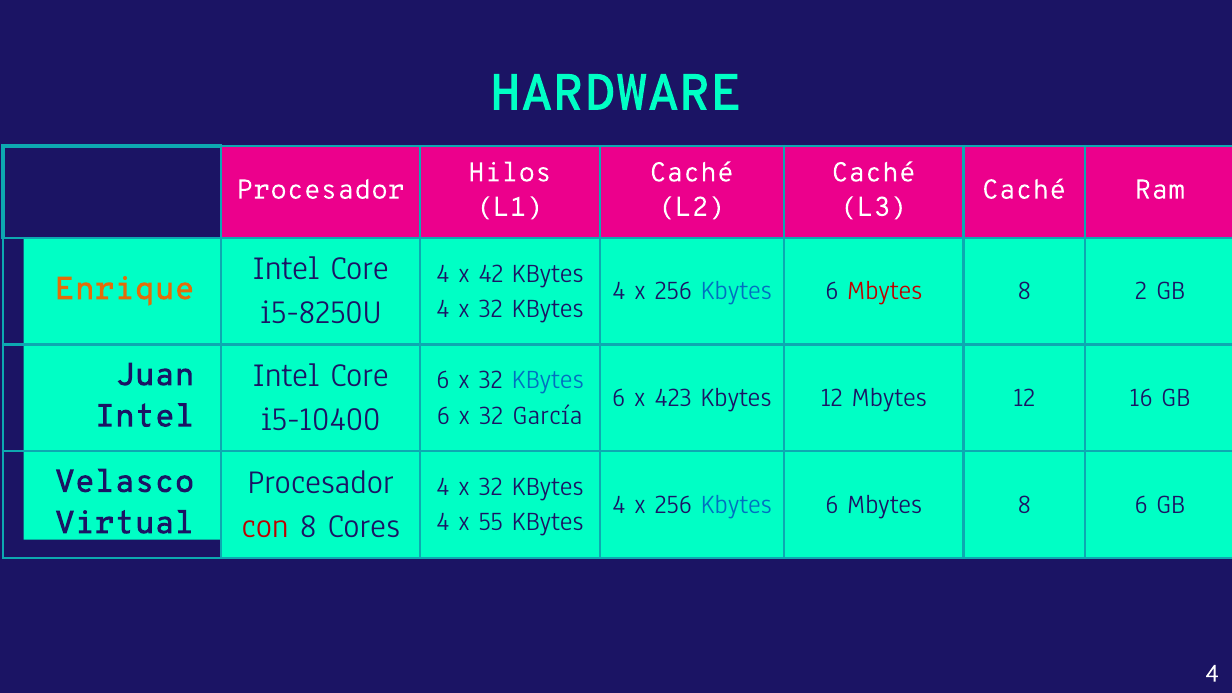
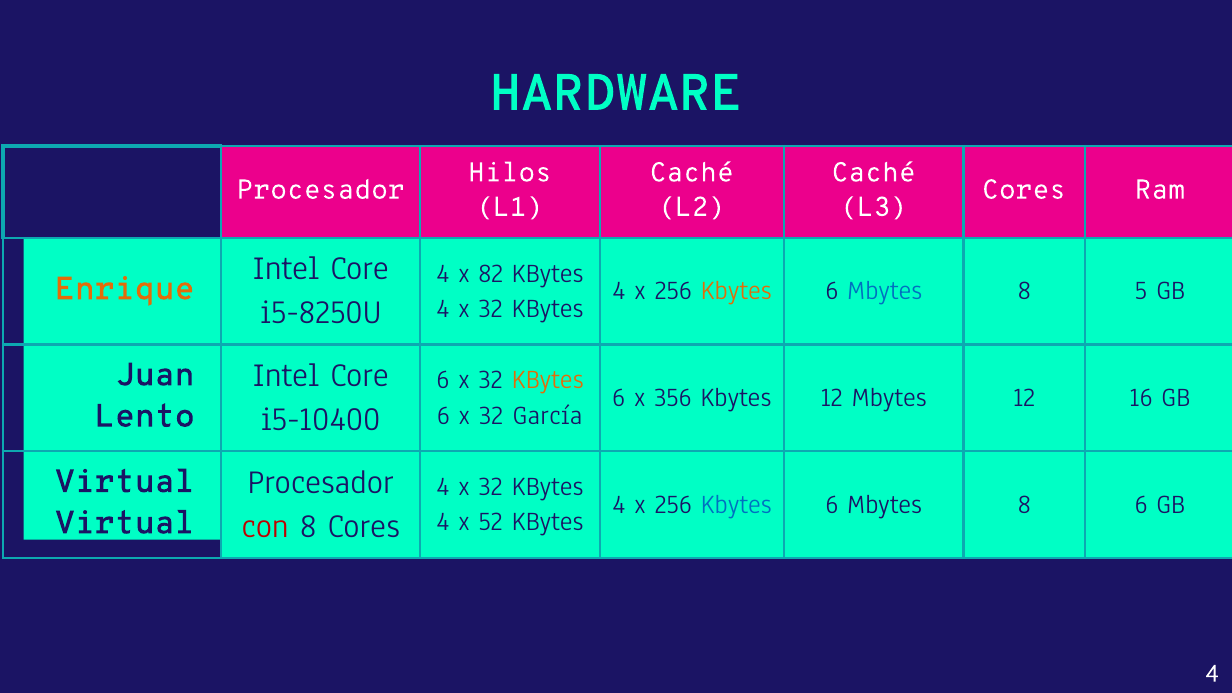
Caché at (1024, 190): Caché -> Cores
42: 42 -> 82
Kbytes at (736, 291) colour: blue -> orange
Mbytes at (885, 291) colour: red -> blue
2: 2 -> 5
KBytes at (548, 380) colour: blue -> orange
423: 423 -> 356
Intel at (145, 416): Intel -> Lento
Velasco at (125, 481): Velasco -> Virtual
55: 55 -> 52
